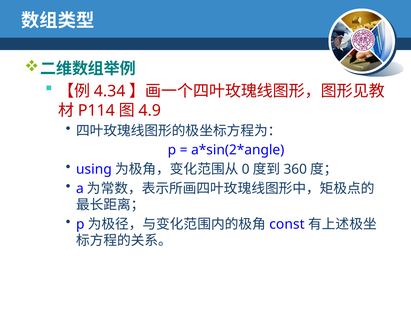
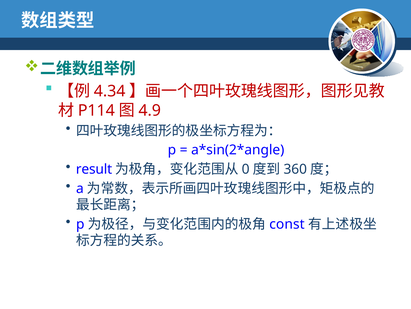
using: using -> result
